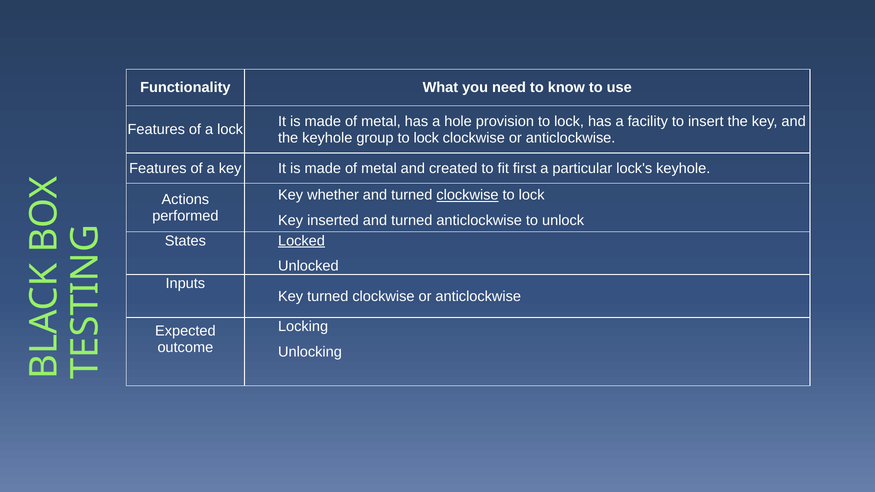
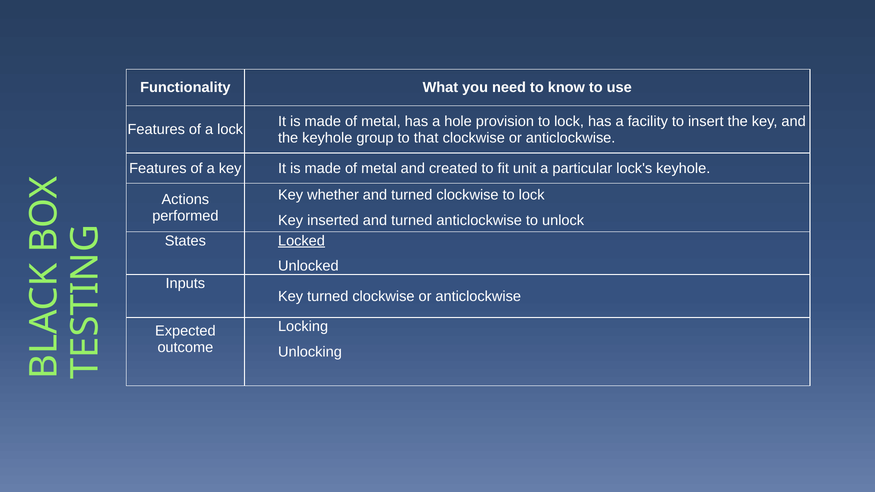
lock at (426, 138): lock -> that
first: first -> unit
clockwise at (467, 195) underline: present -> none
